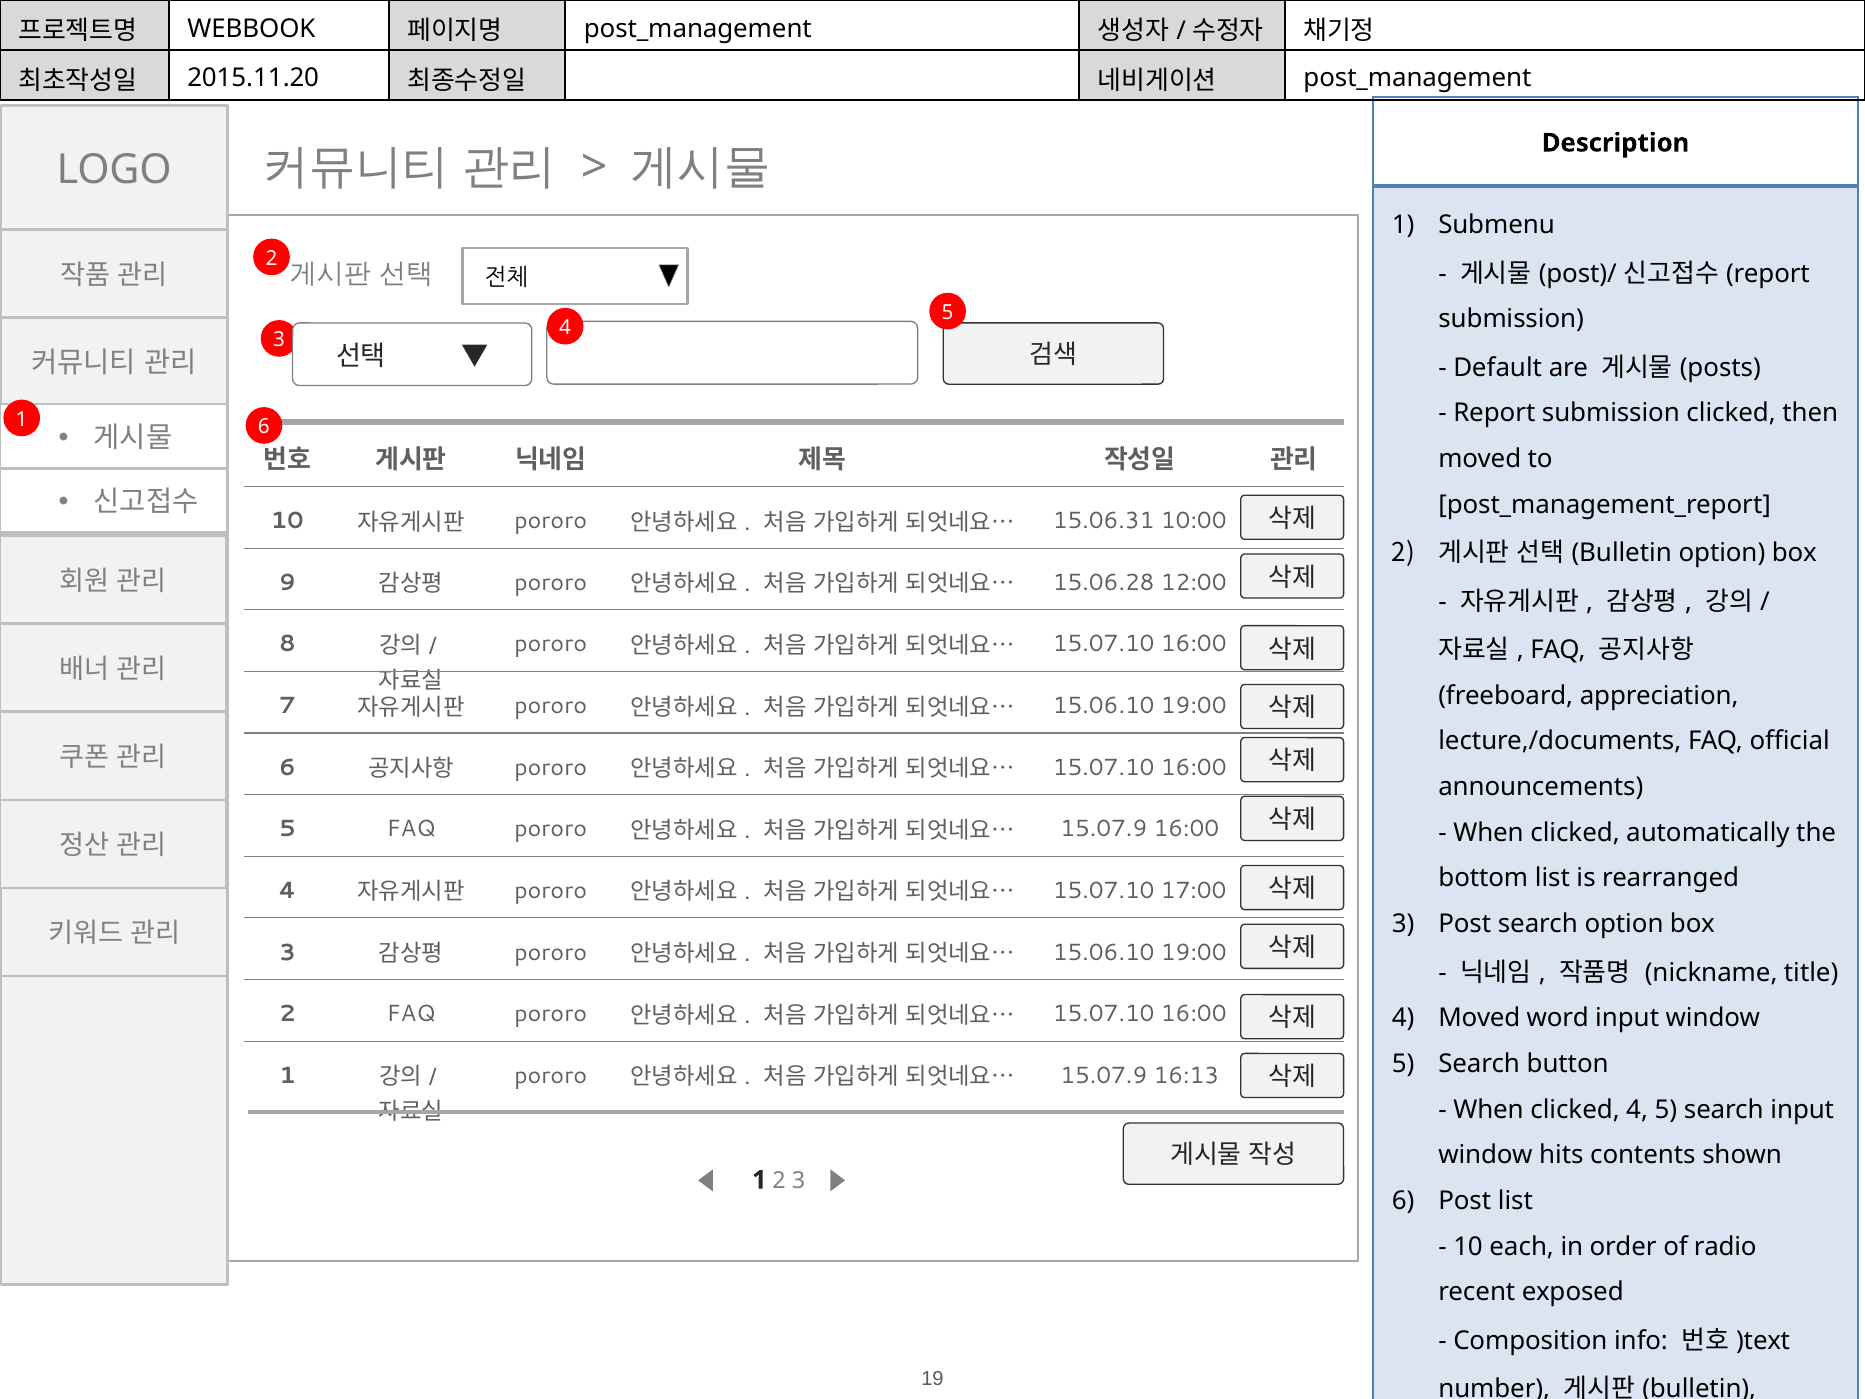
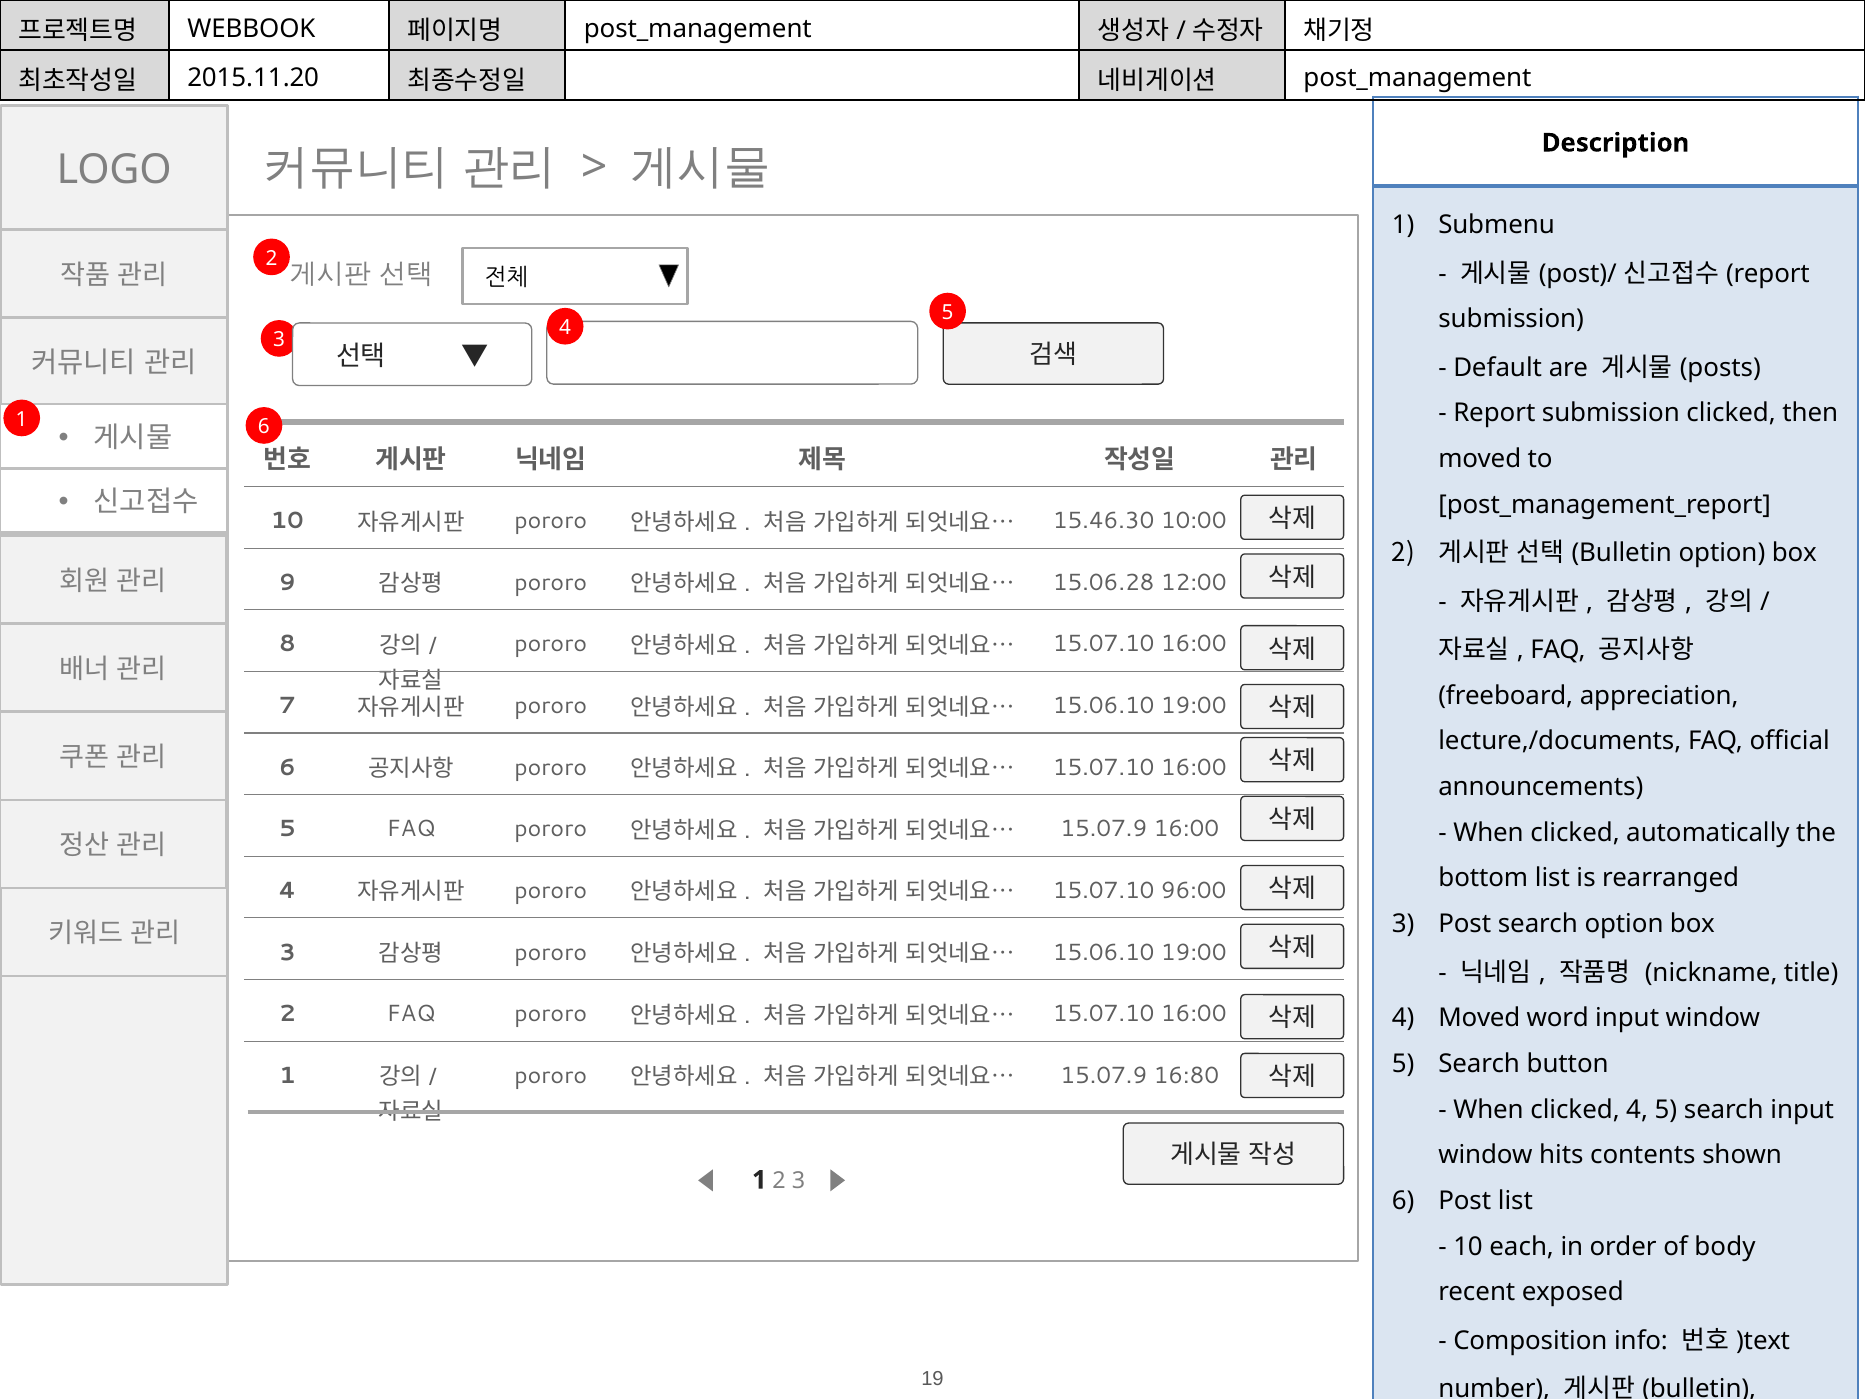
15.06.31: 15.06.31 -> 15.46.30
17:00: 17:00 -> 96:00
16:13: 16:13 -> 16:80
radio: radio -> body
